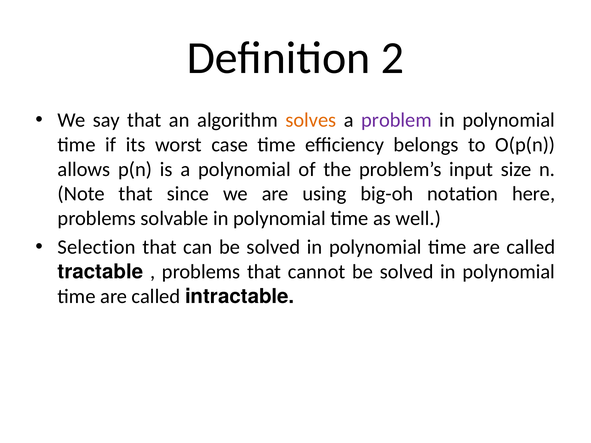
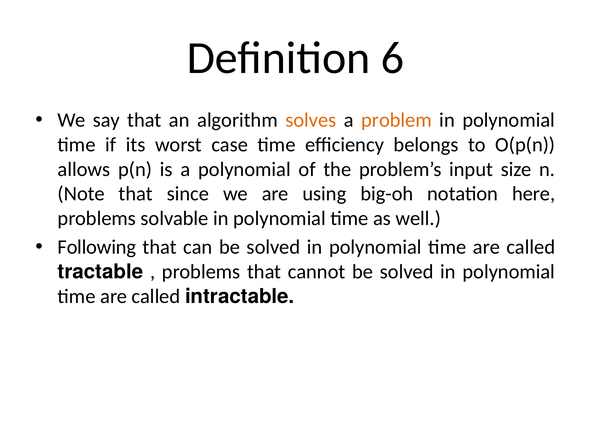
2: 2 -> 6
problem colour: purple -> orange
Selection: Selection -> Following
